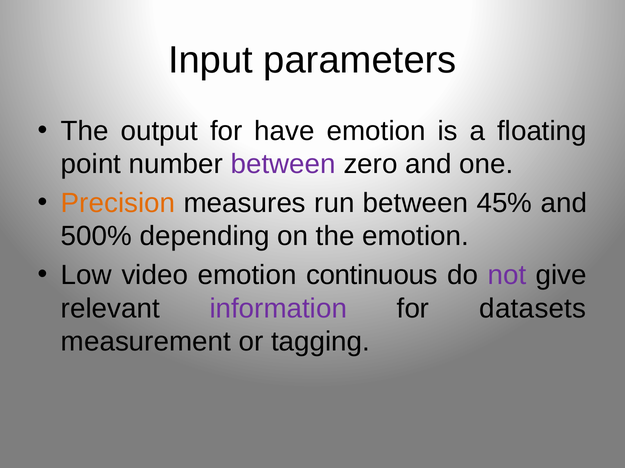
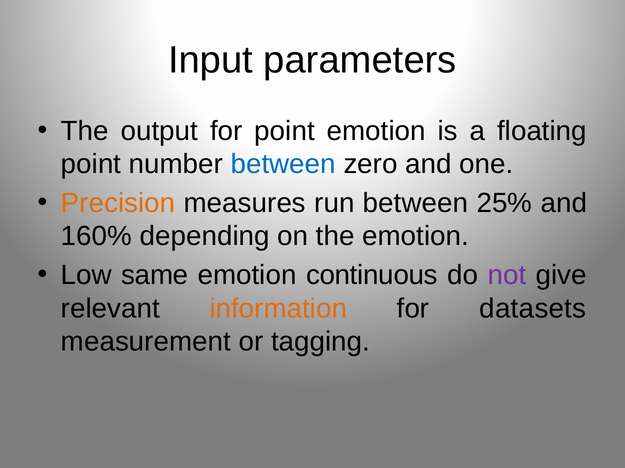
for have: have -> point
between at (283, 164) colour: purple -> blue
45%: 45% -> 25%
500%: 500% -> 160%
video: video -> same
information colour: purple -> orange
